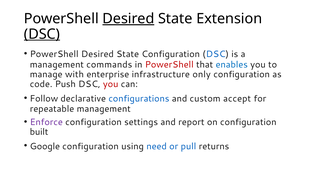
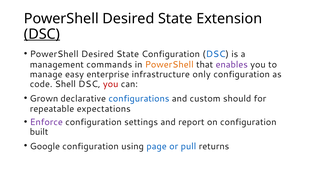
Desired at (128, 19) underline: present -> none
PowerShell at (169, 65) colour: red -> orange
enables colour: blue -> purple
with: with -> easy
Push: Push -> Shell
Follow: Follow -> Grown
accept: accept -> should
repeatable management: management -> expectations
need: need -> page
